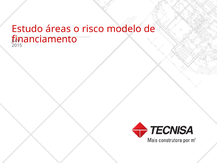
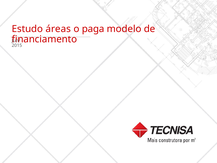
risco: risco -> paga
